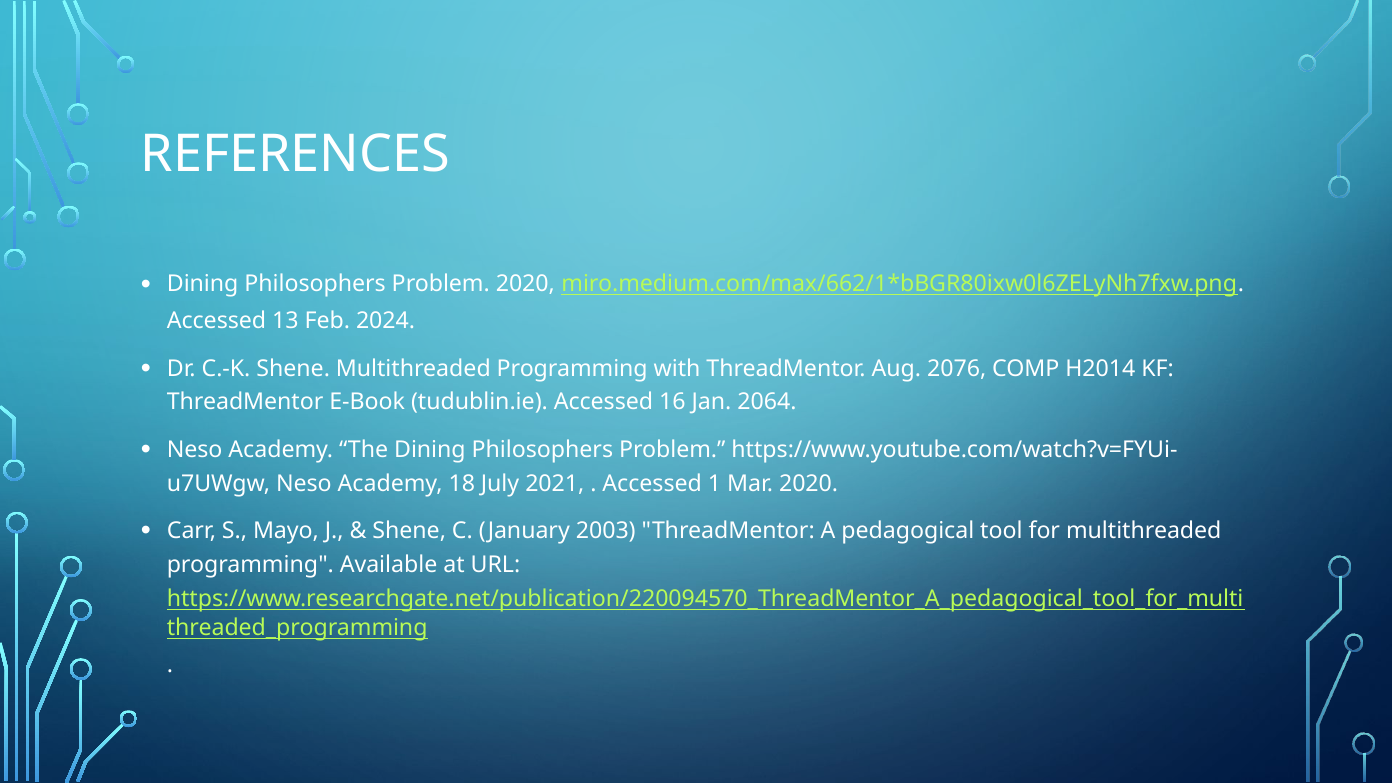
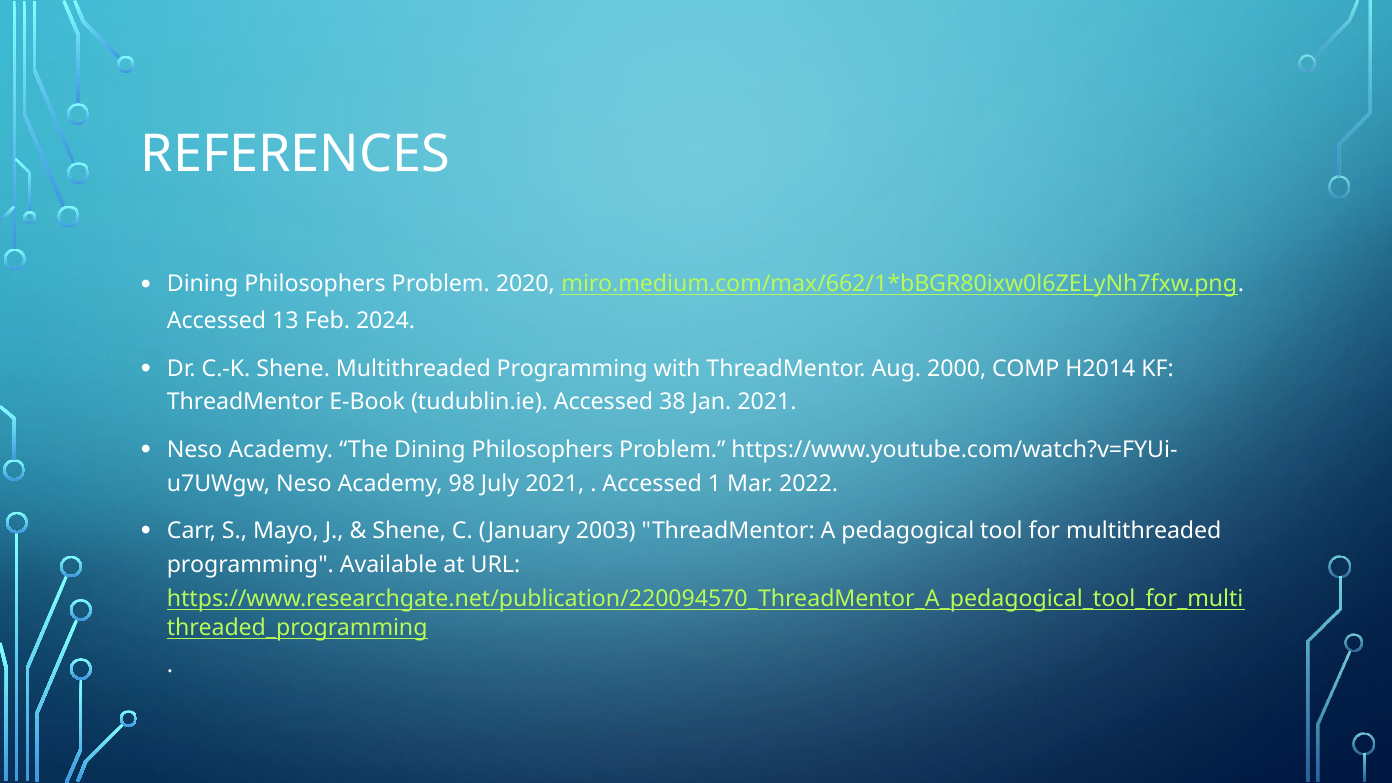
2076: 2076 -> 2000
16: 16 -> 38
Jan 2064: 2064 -> 2021
18: 18 -> 98
Mar 2020: 2020 -> 2022
